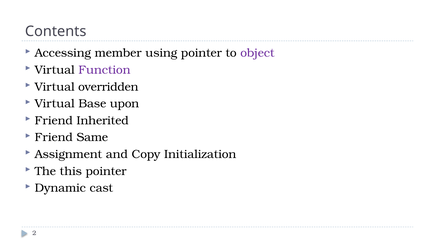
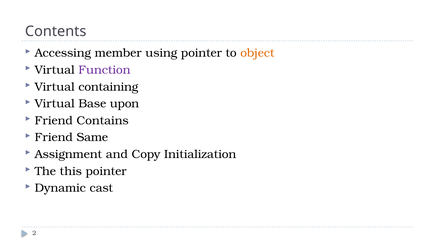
object colour: purple -> orange
overridden: overridden -> containing
Inherited: Inherited -> Contains
